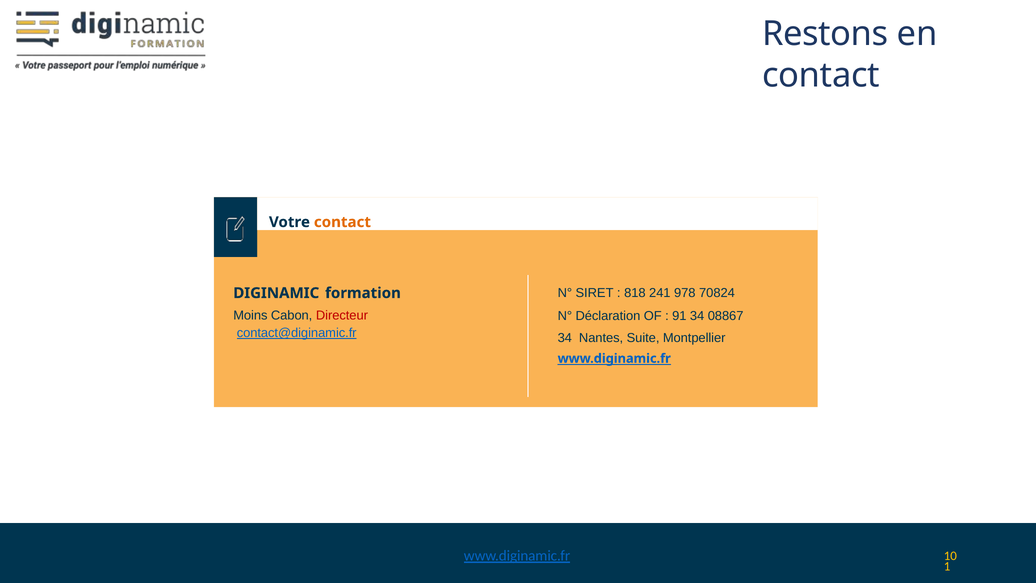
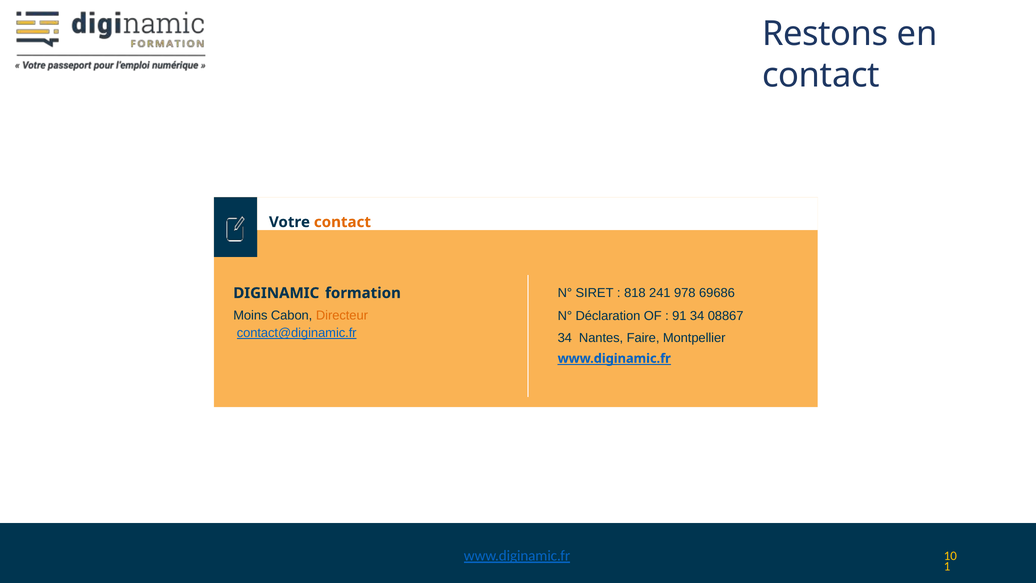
70824: 70824 -> 69686
Directeur colour: red -> orange
Suite: Suite -> Faire
